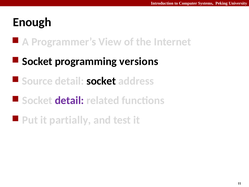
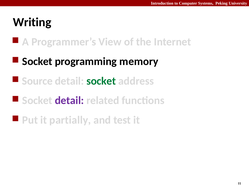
Enough: Enough -> Writing
versions: versions -> memory
socket at (101, 81) colour: black -> green
